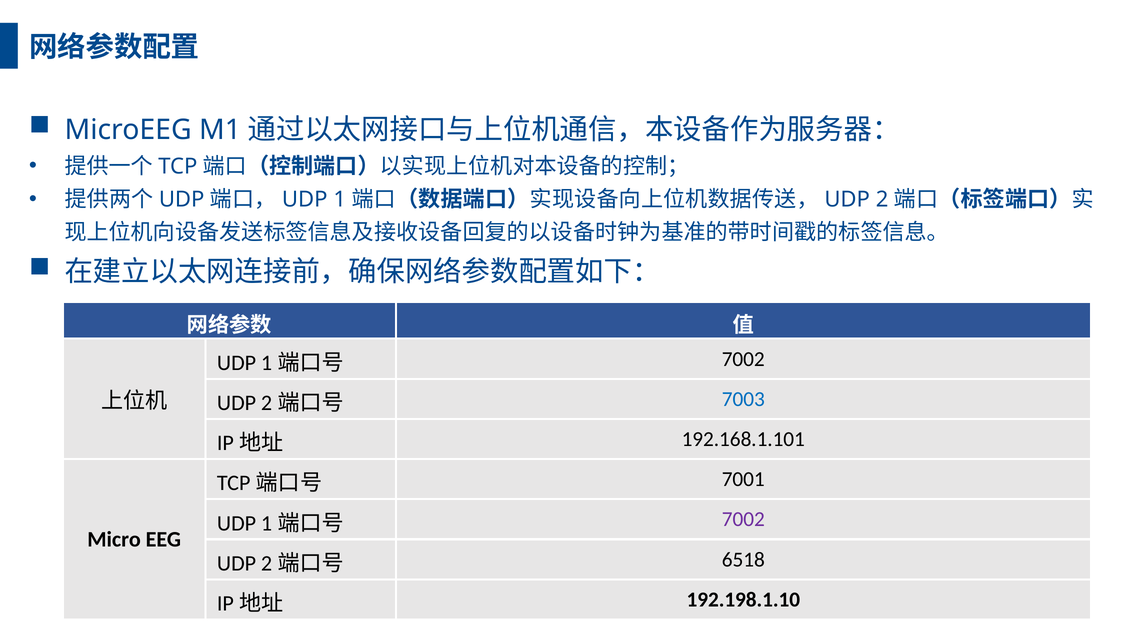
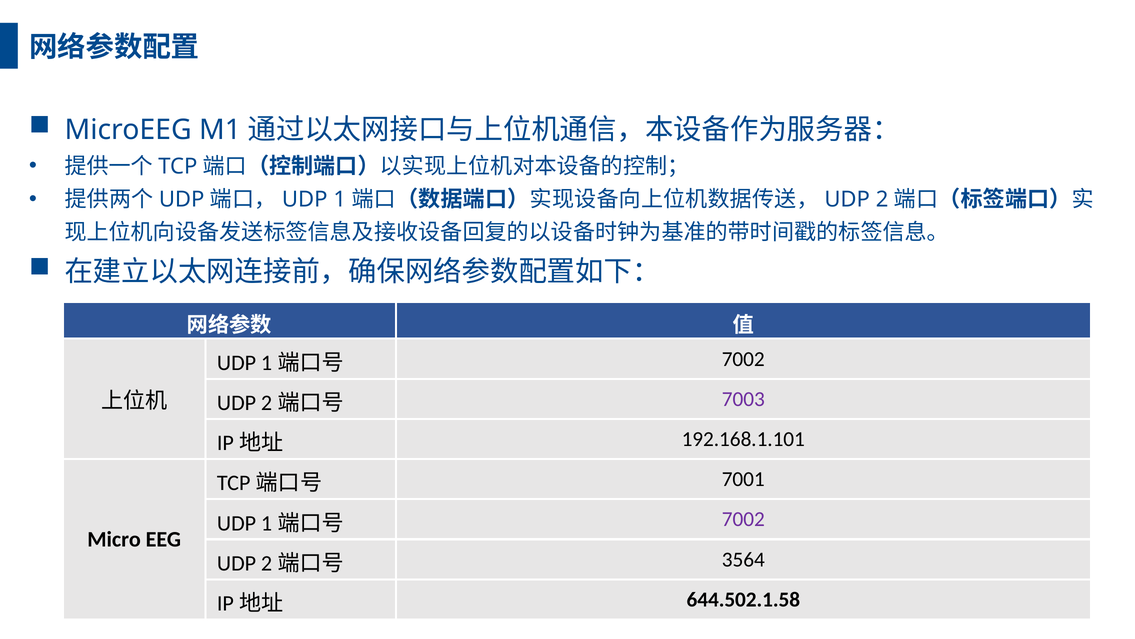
7003 colour: blue -> purple
6518: 6518 -> 3564
192.198.1.10: 192.198.1.10 -> 644.502.1.58
